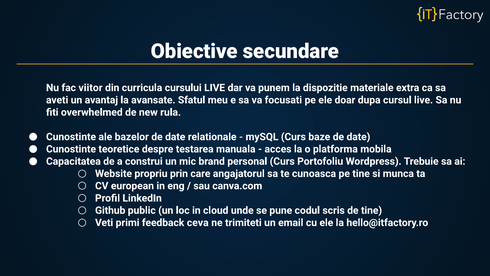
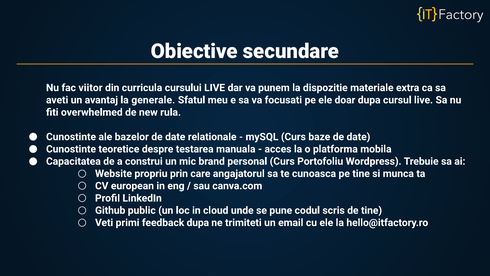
avansate: avansate -> generale
feedback ceva: ceva -> dupa
